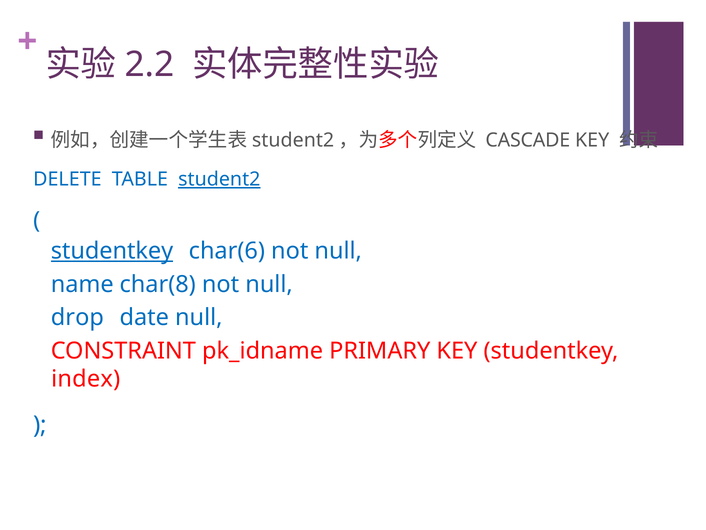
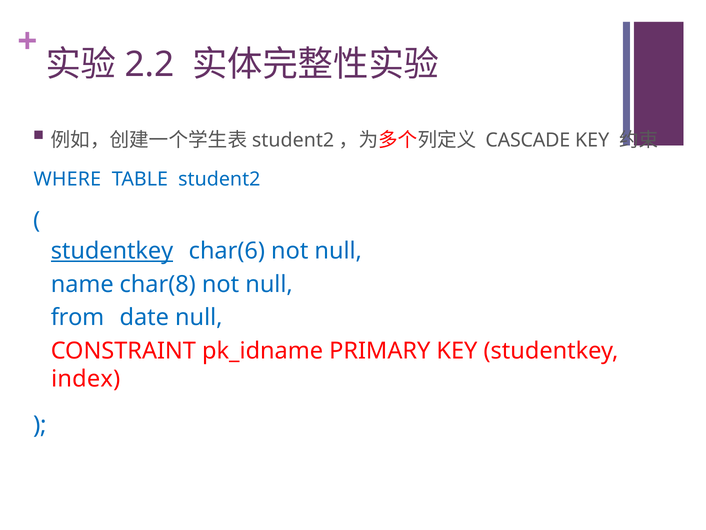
DELETE: DELETE -> WHERE
student2 at (219, 179) underline: present -> none
drop: drop -> from
